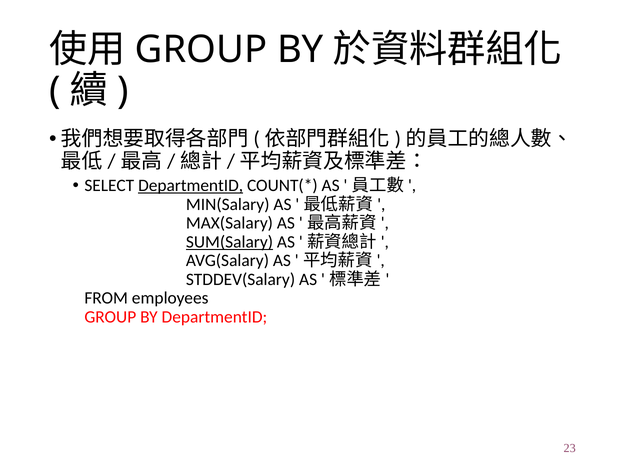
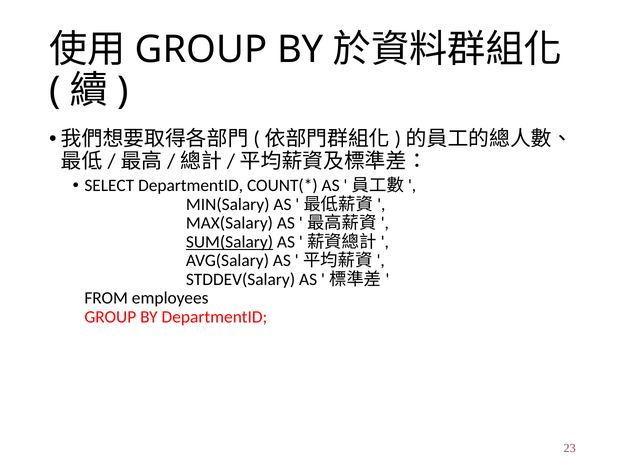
DepartmentID at (191, 185) underline: present -> none
